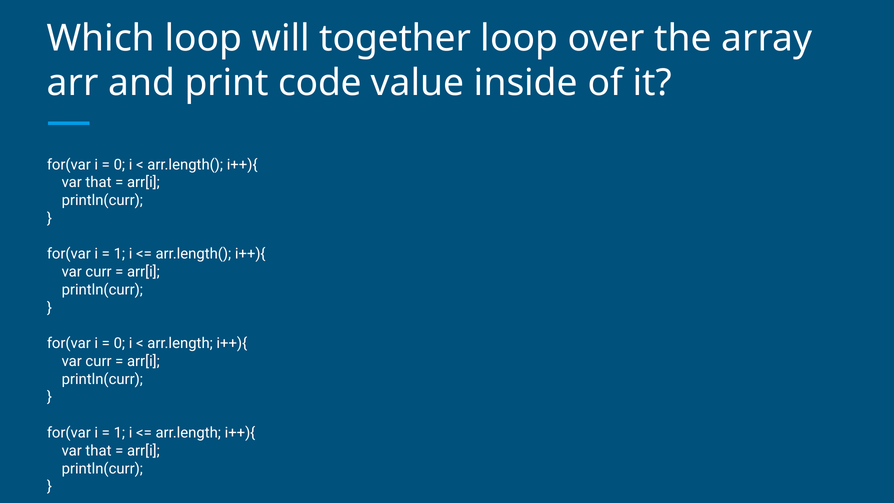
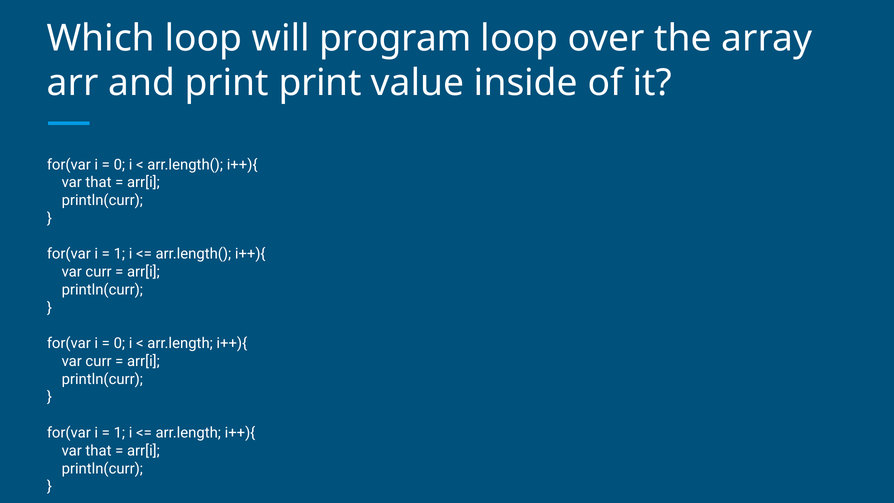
together: together -> program
print code: code -> print
